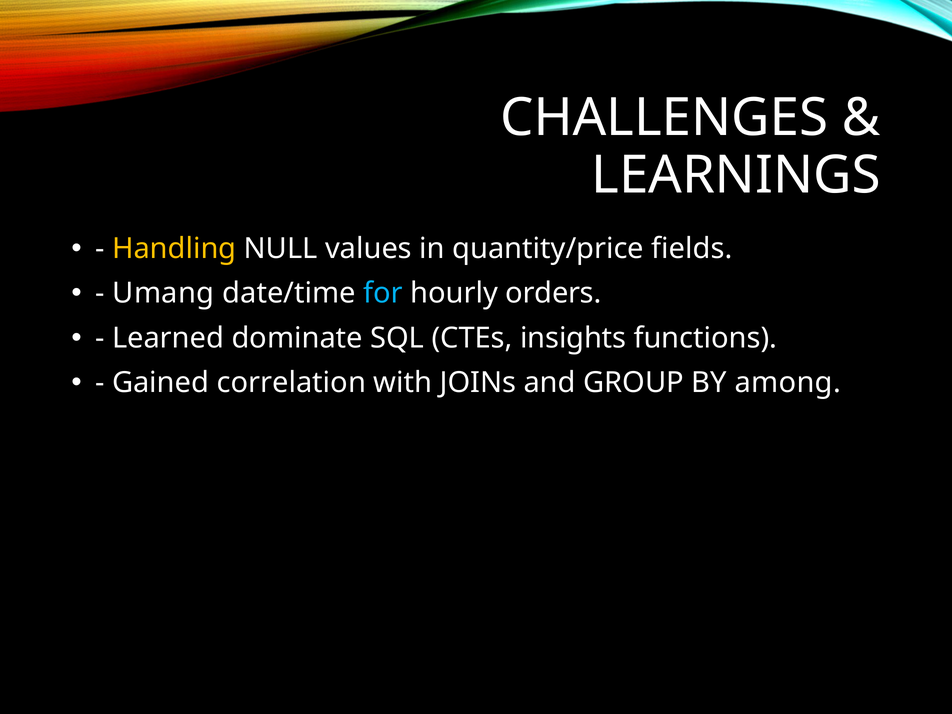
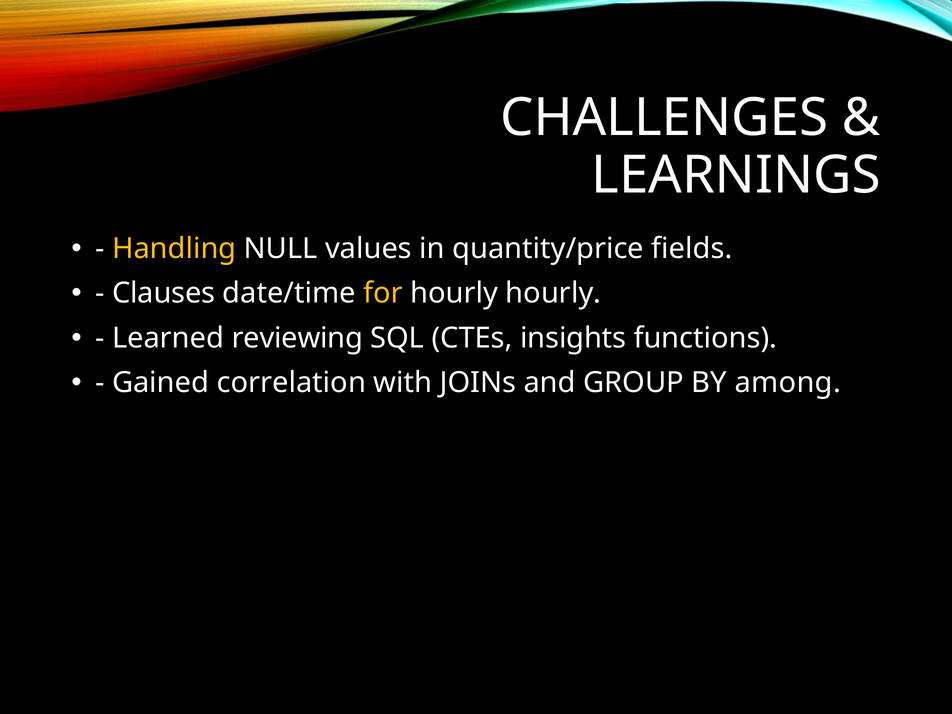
Umang: Umang -> Clauses
for colour: light blue -> yellow
hourly orders: orders -> hourly
dominate: dominate -> reviewing
